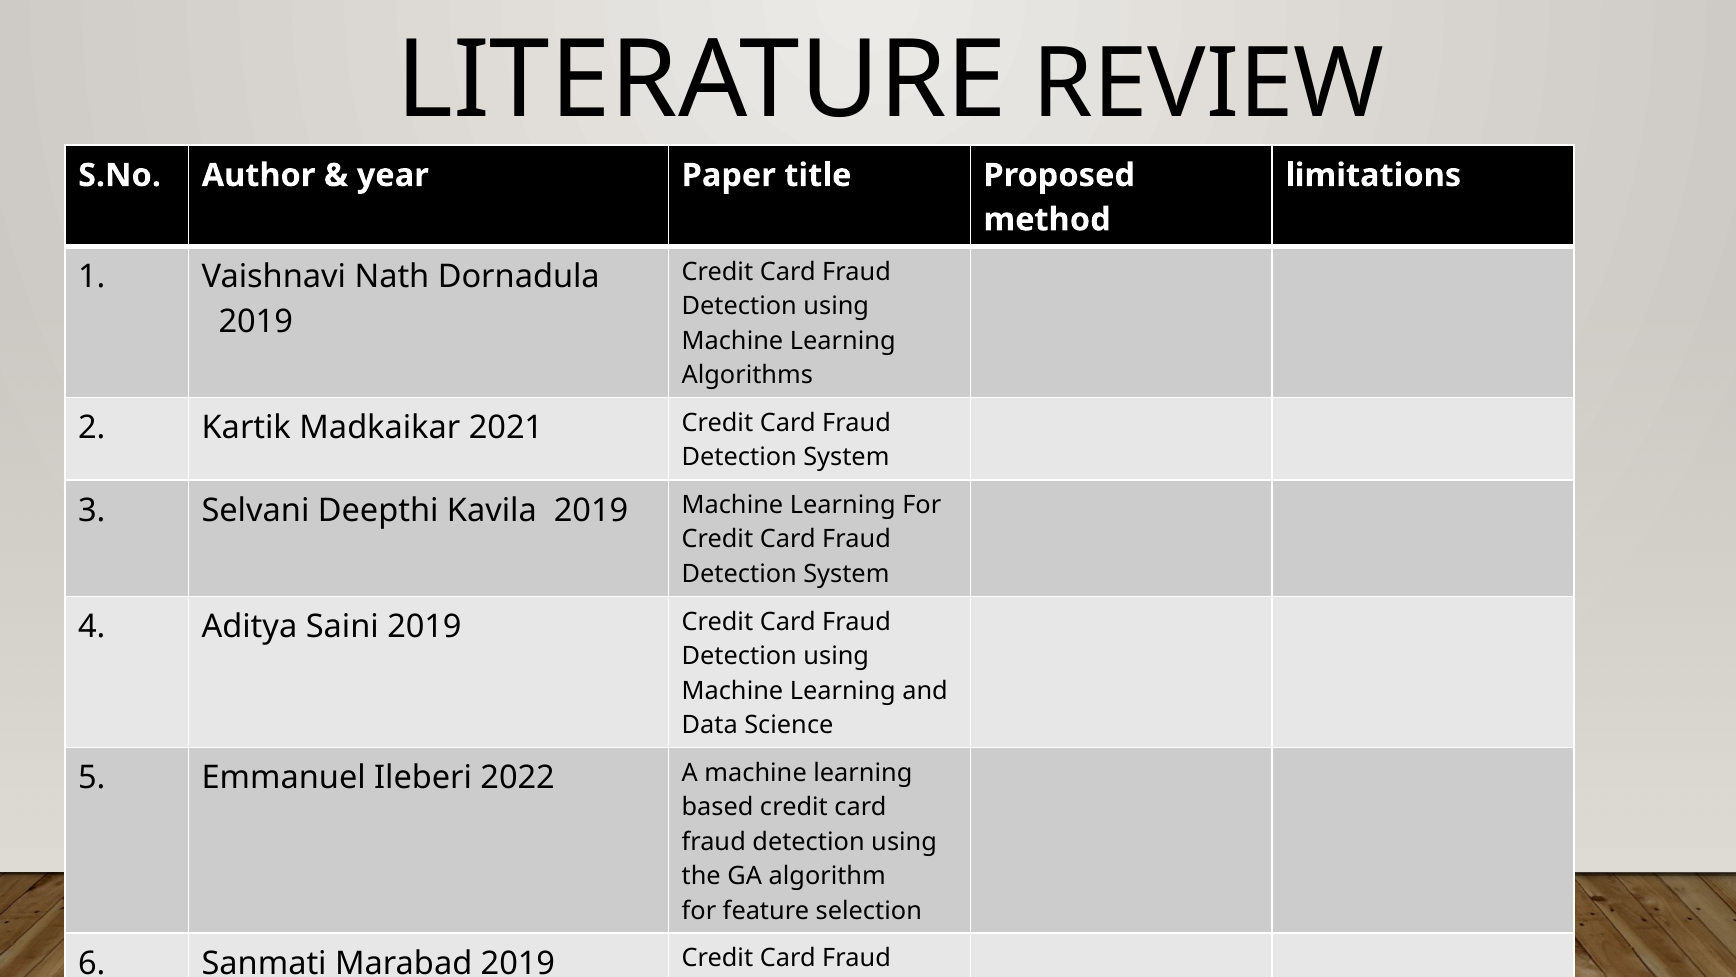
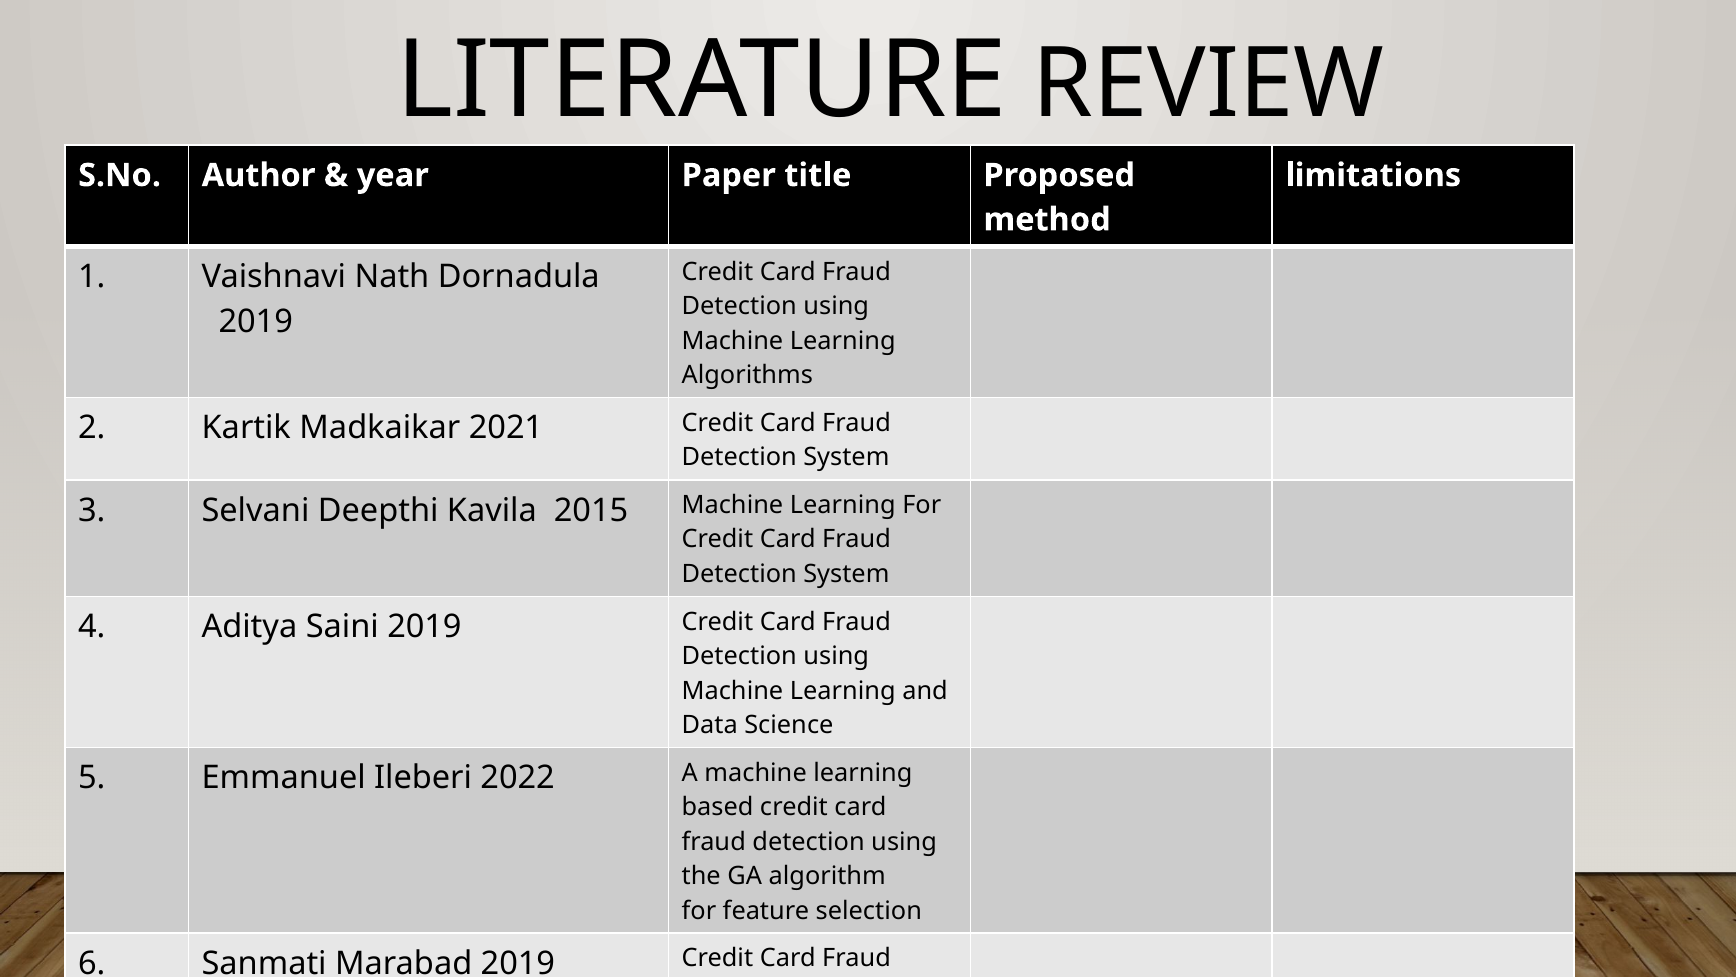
Kavila 2019: 2019 -> 2015
